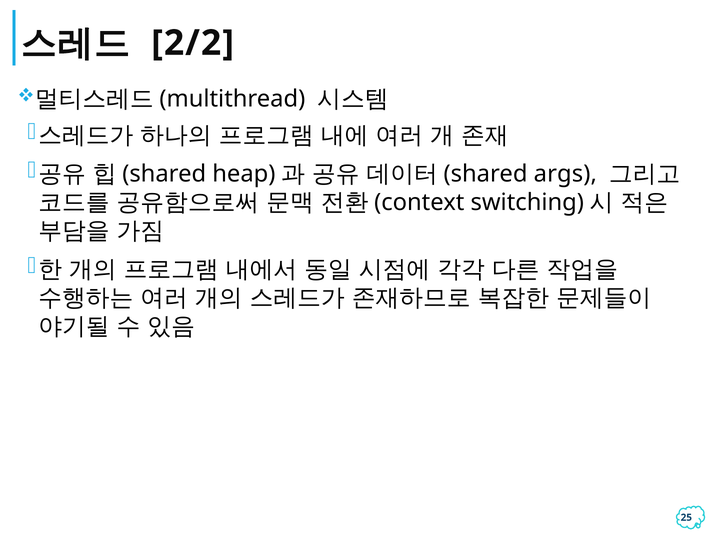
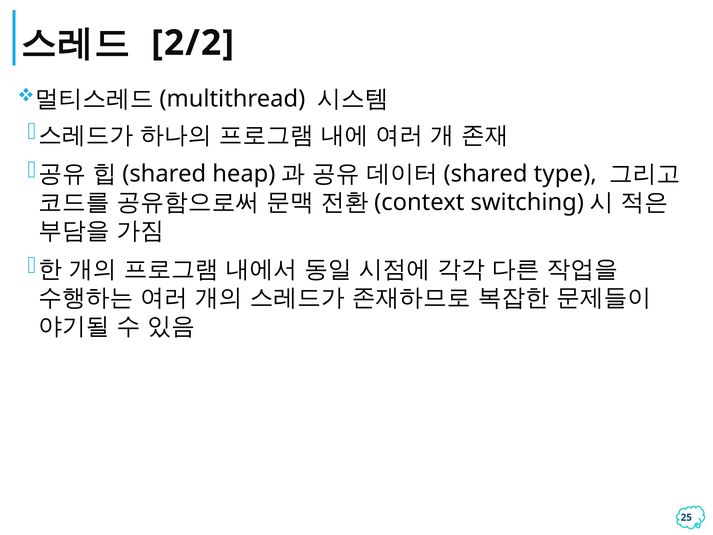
args: args -> type
